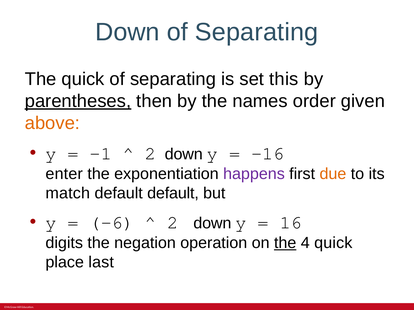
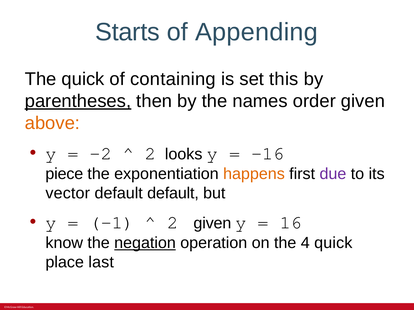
Down at (127, 32): Down -> Starts
Separating at (257, 32): Separating -> Appending
separating at (173, 79): separating -> containing
-1: -1 -> -2
down at (184, 155): down -> looks
enter: enter -> piece
happens colour: purple -> orange
due colour: orange -> purple
match: match -> vector
-6: -6 -> -1
down at (212, 224): down -> given
digits: digits -> know
negation underline: none -> present
the at (285, 243) underline: present -> none
